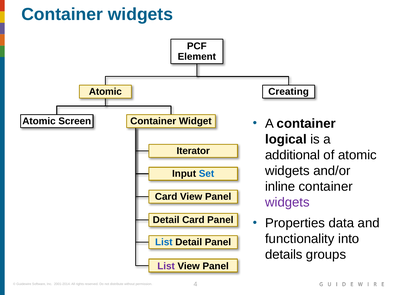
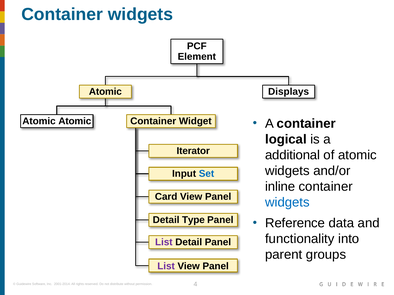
Creating: Creating -> Displays
Screen at (75, 121): Screen -> Atomic
widgets at (287, 203) colour: purple -> blue
Detail Card: Card -> Type
Properties: Properties -> Reference
List at (164, 242) colour: blue -> purple
details: details -> parent
